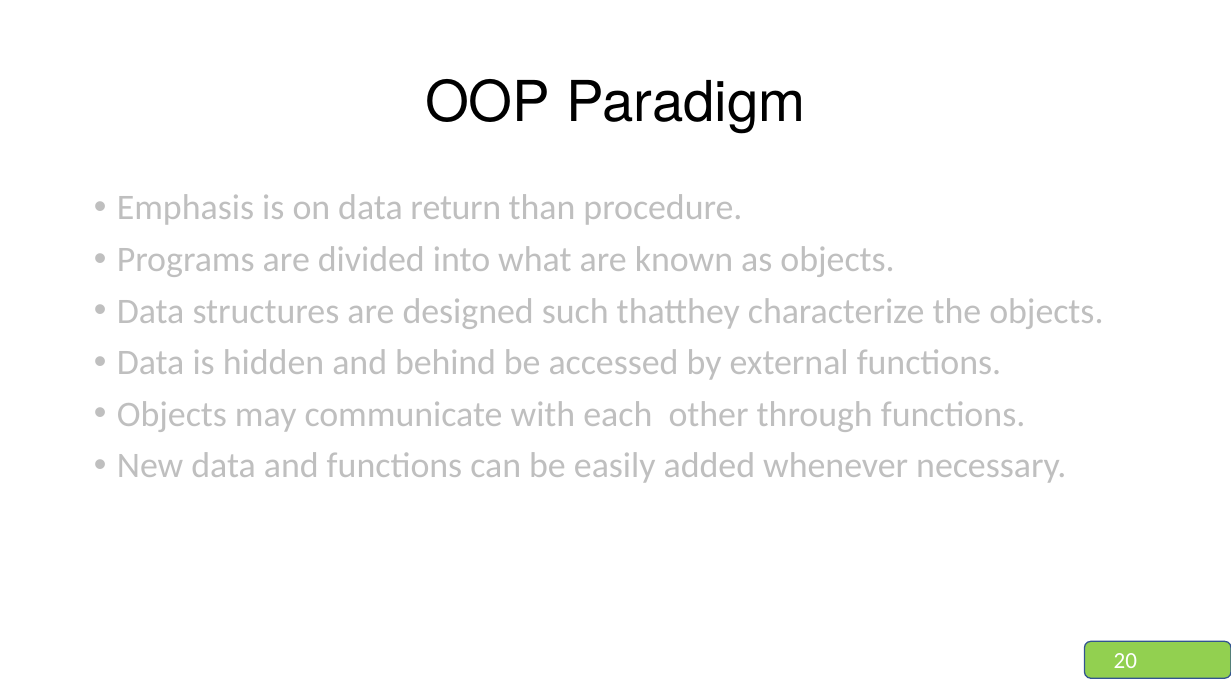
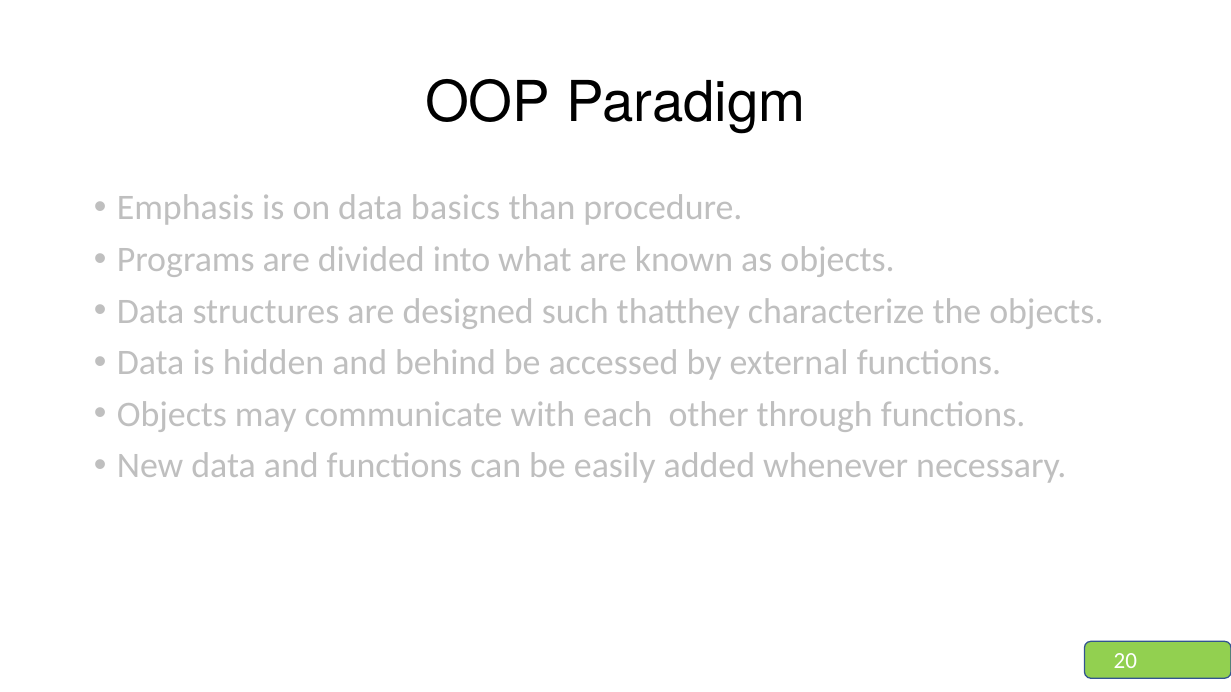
return: return -> basics
